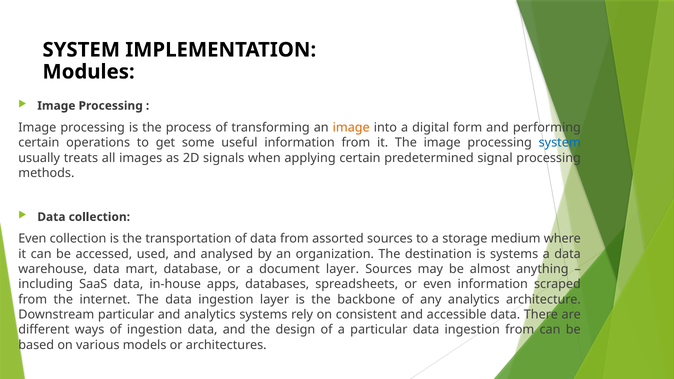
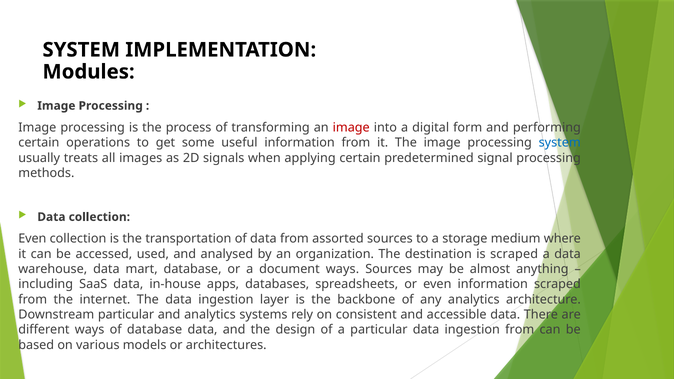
image at (351, 128) colour: orange -> red
is systems: systems -> scraped
document layer: layer -> ways
of ingestion: ingestion -> database
